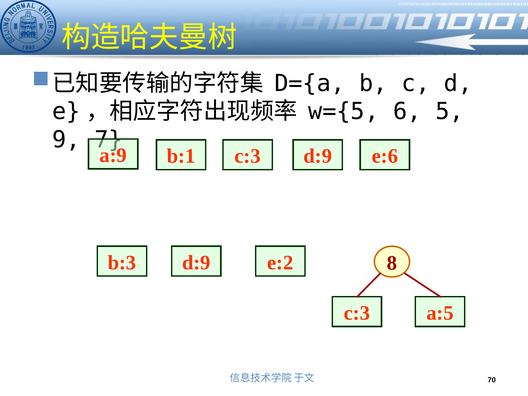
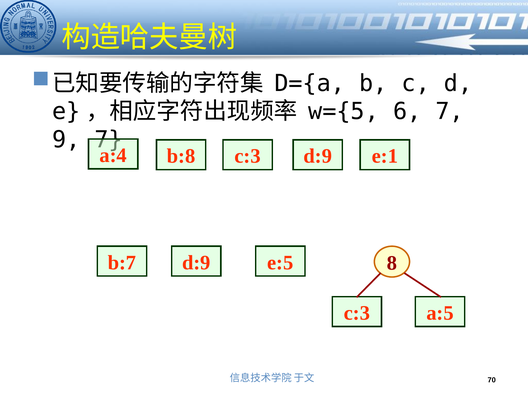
6 5: 5 -> 7
a:9: a:9 -> a:4
b:1: b:1 -> b:8
e:6: e:6 -> e:1
b:3: b:3 -> b:7
e:2: e:2 -> e:5
